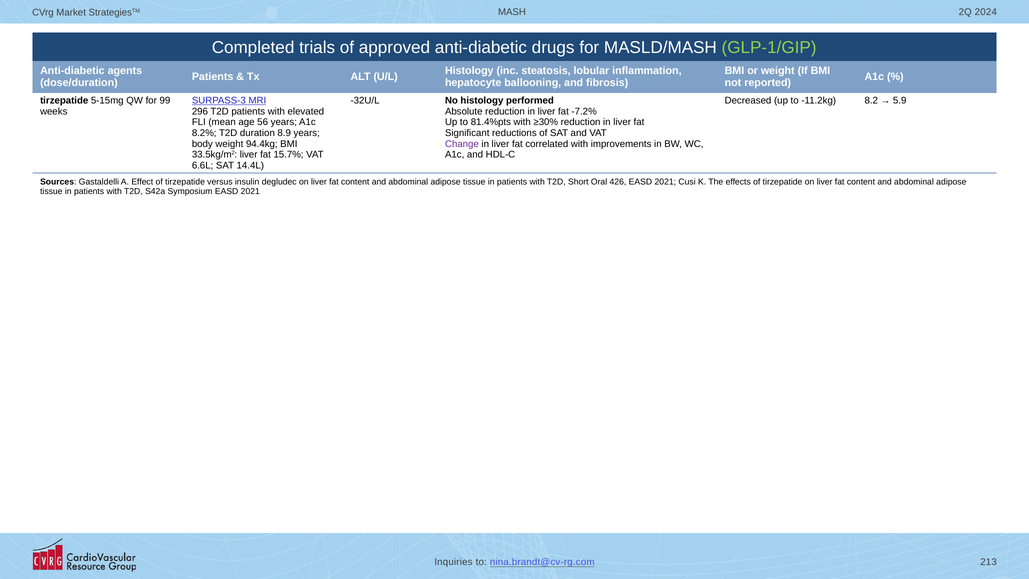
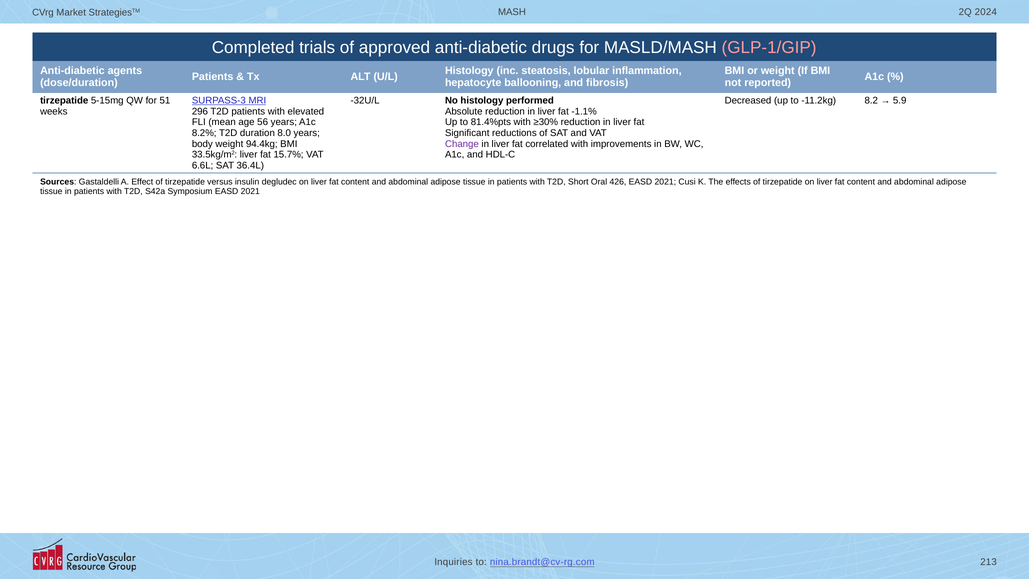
GLP-1/GIP colour: light green -> pink
99: 99 -> 51
-7.2%: -7.2% -> -1.1%
8.9: 8.9 -> 8.0
14.4L: 14.4L -> 36.4L
